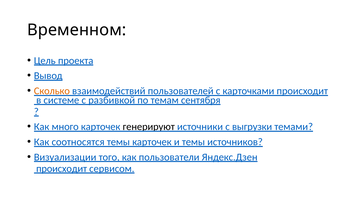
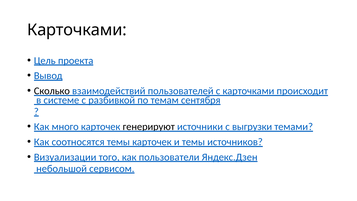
Временном at (77, 30): Временном -> Карточками
Сколько colour: orange -> black
происходит at (62, 168): происходит -> небольшой
